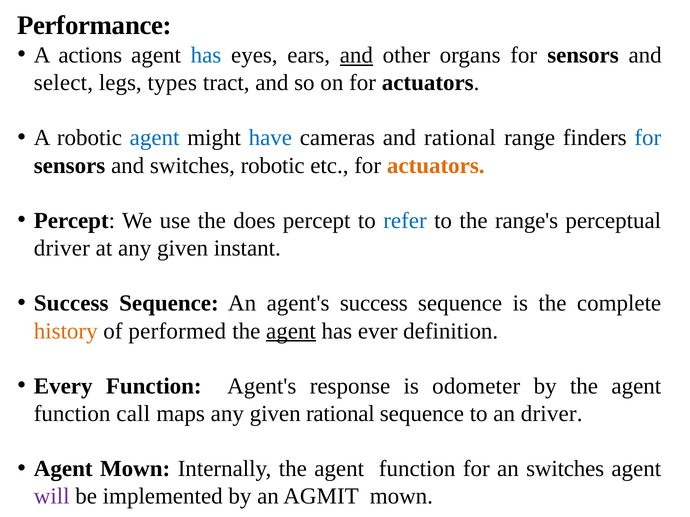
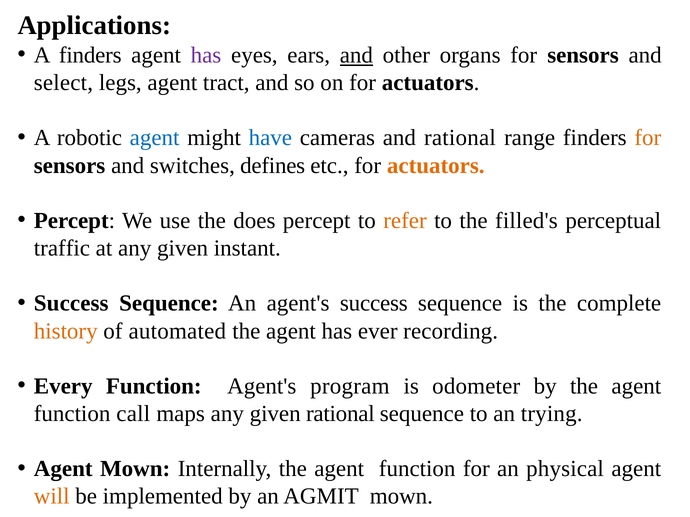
Performance: Performance -> Applications
A actions: actions -> finders
has at (206, 55) colour: blue -> purple
legs types: types -> agent
for at (648, 138) colour: blue -> orange
switches robotic: robotic -> defines
refer colour: blue -> orange
range's: range's -> filled's
driver at (62, 248): driver -> traffic
performed: performed -> automated
agent at (291, 331) underline: present -> none
definition: definition -> recording
response: response -> program
an driver: driver -> trying
an switches: switches -> physical
will colour: purple -> orange
